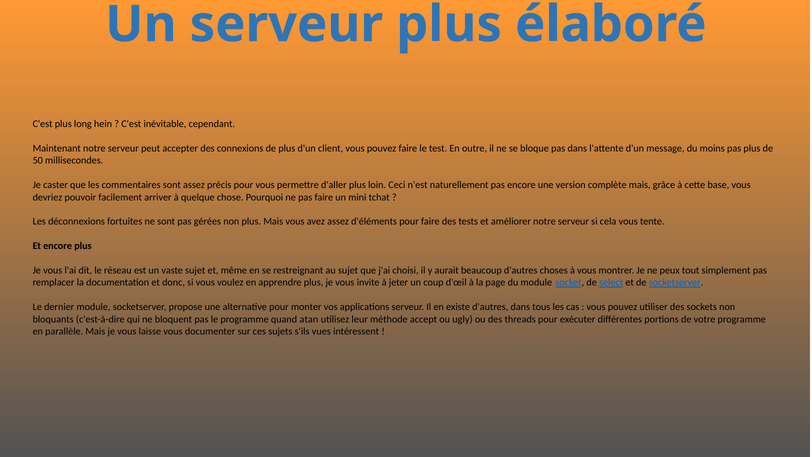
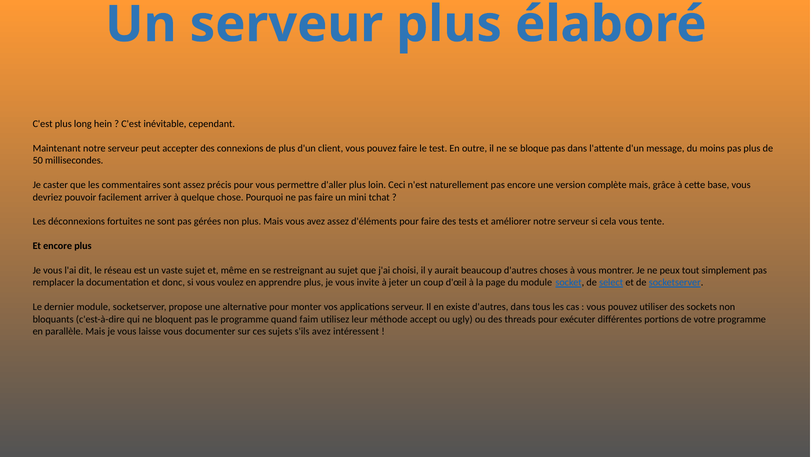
atan: atan -> faim
s'ils vues: vues -> avez
